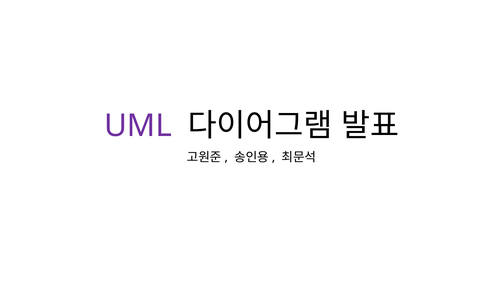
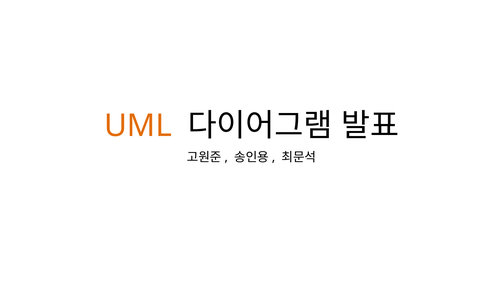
UML colour: purple -> orange
